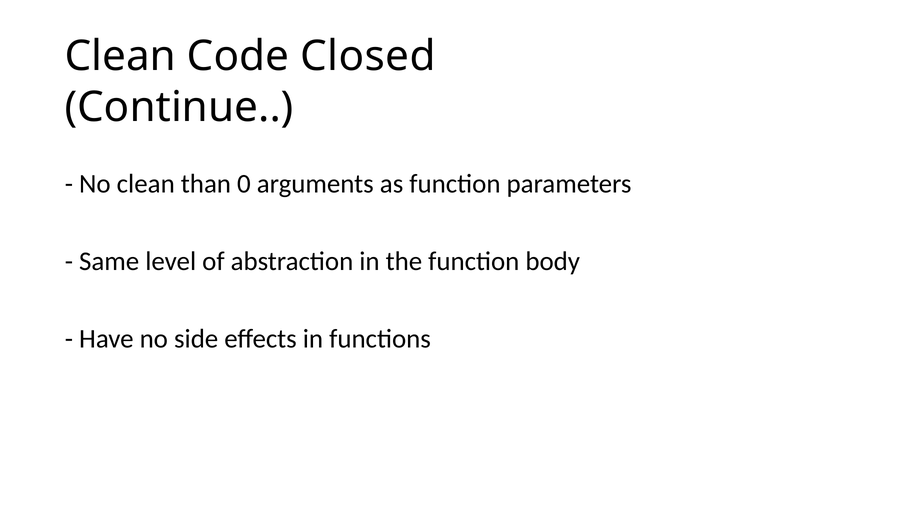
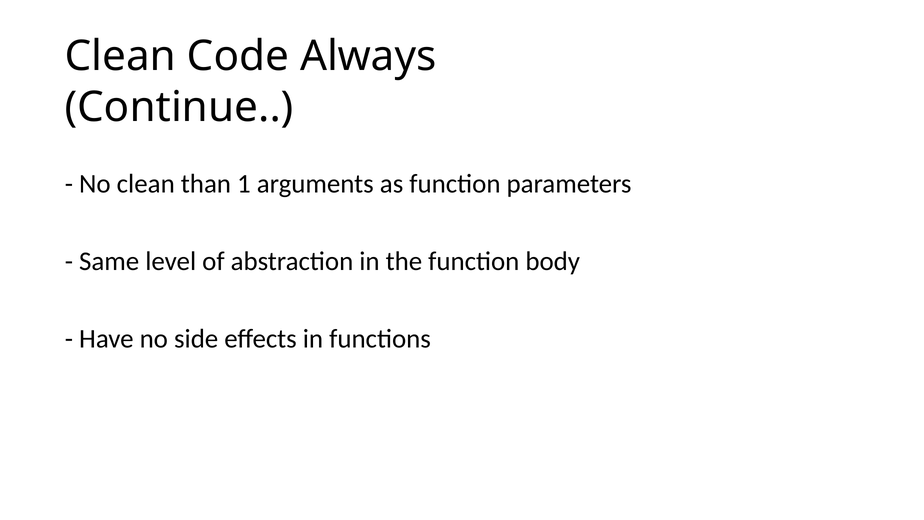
Closed: Closed -> Always
0: 0 -> 1
